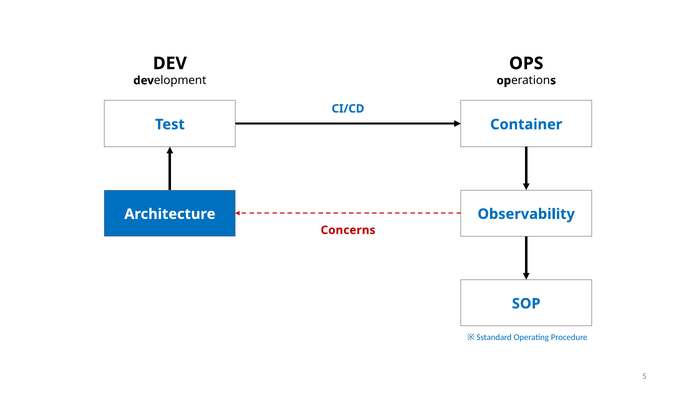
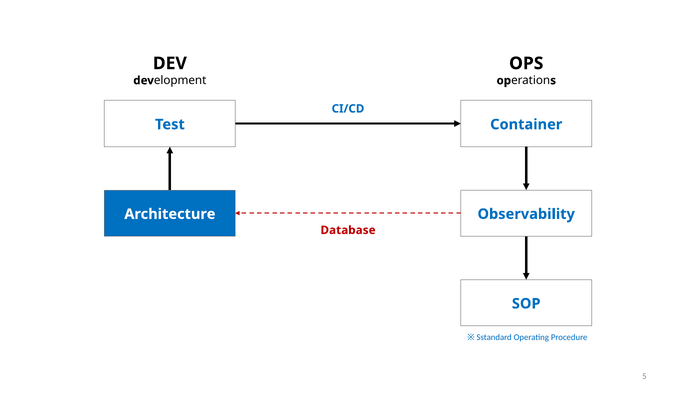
Concerns: Concerns -> Database
